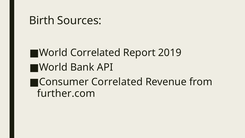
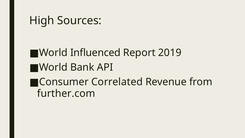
Birth: Birth -> High
World Correlated: Correlated -> Influenced
